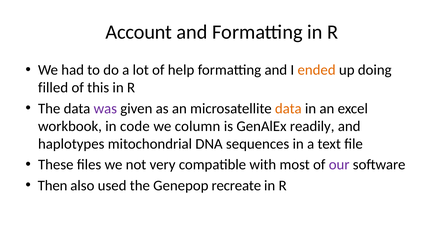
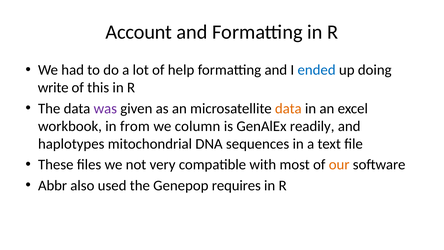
ended colour: orange -> blue
filled: filled -> write
code: code -> from
our colour: purple -> orange
Then: Then -> Abbr
recreate: recreate -> requires
